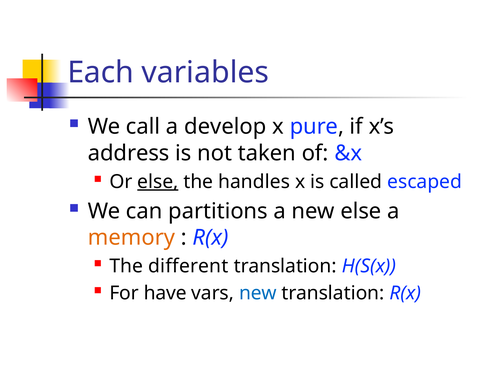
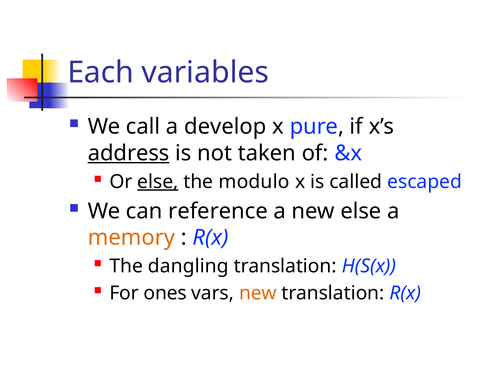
address underline: none -> present
handles: handles -> modulo
partitions: partitions -> reference
different: different -> dangling
have: have -> ones
new at (258, 293) colour: blue -> orange
